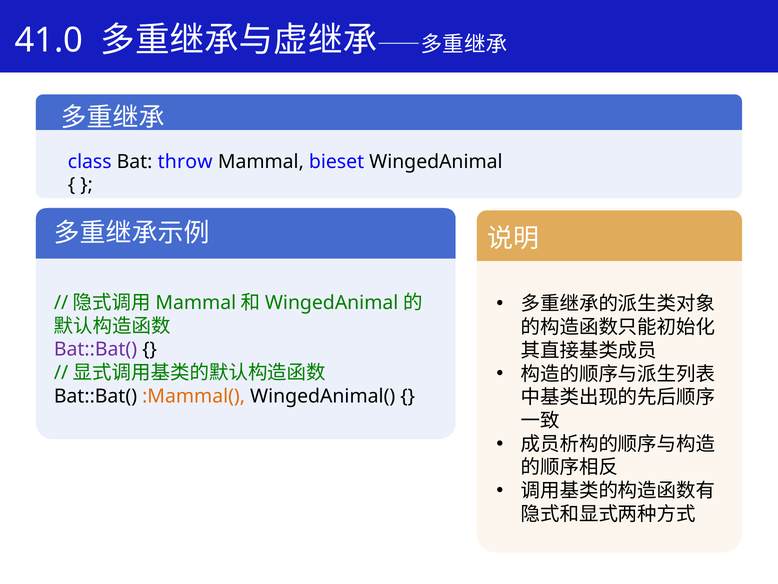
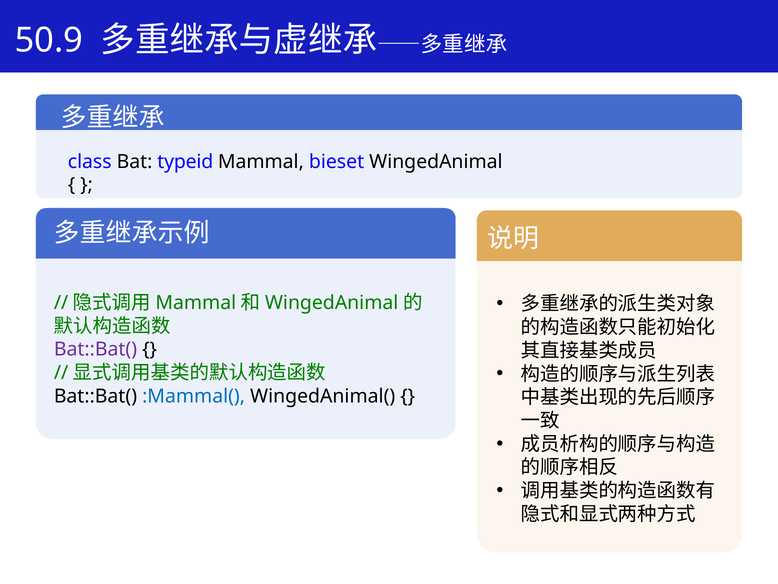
41.0: 41.0 -> 50.9
throw: throw -> typeid
:Mammal( colour: orange -> blue
